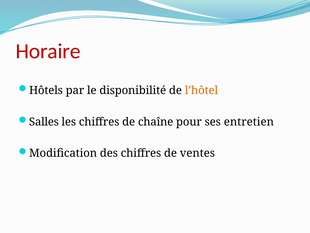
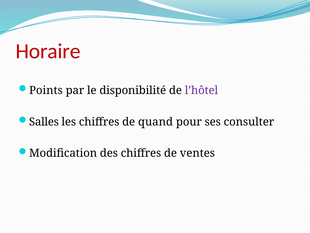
Hôtels: Hôtels -> Points
l’hôtel colour: orange -> purple
chaîne: chaîne -> quand
entretien: entretien -> consulter
